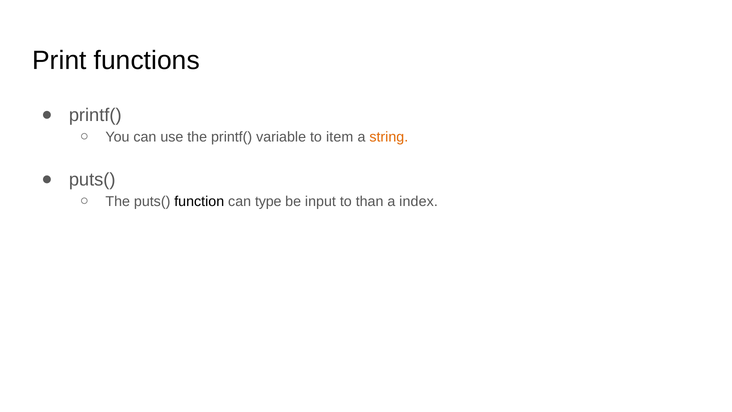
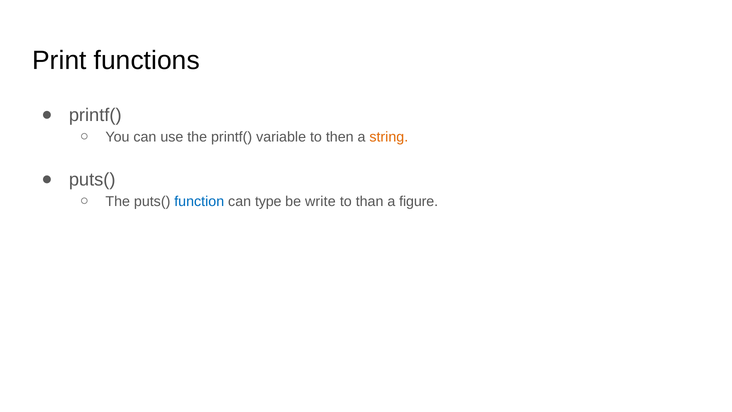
item: item -> then
function colour: black -> blue
input: input -> write
index: index -> figure
